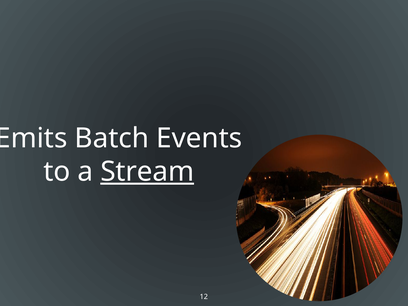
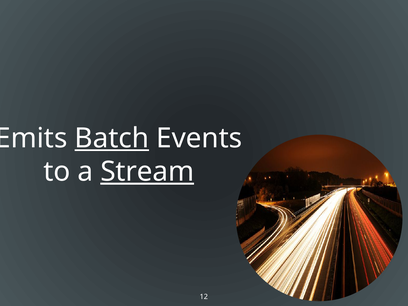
Batch underline: none -> present
